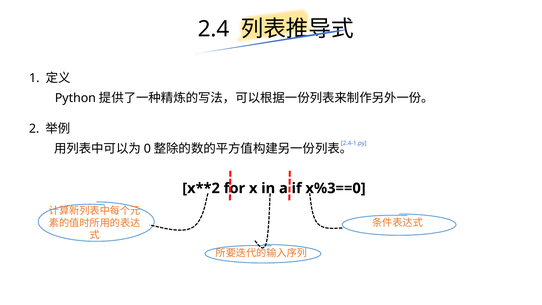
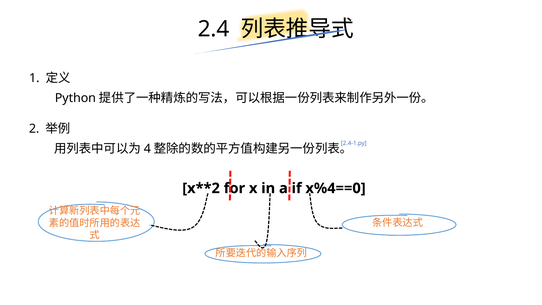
0: 0 -> 4
x%3==0: x%3==0 -> x%4==0
